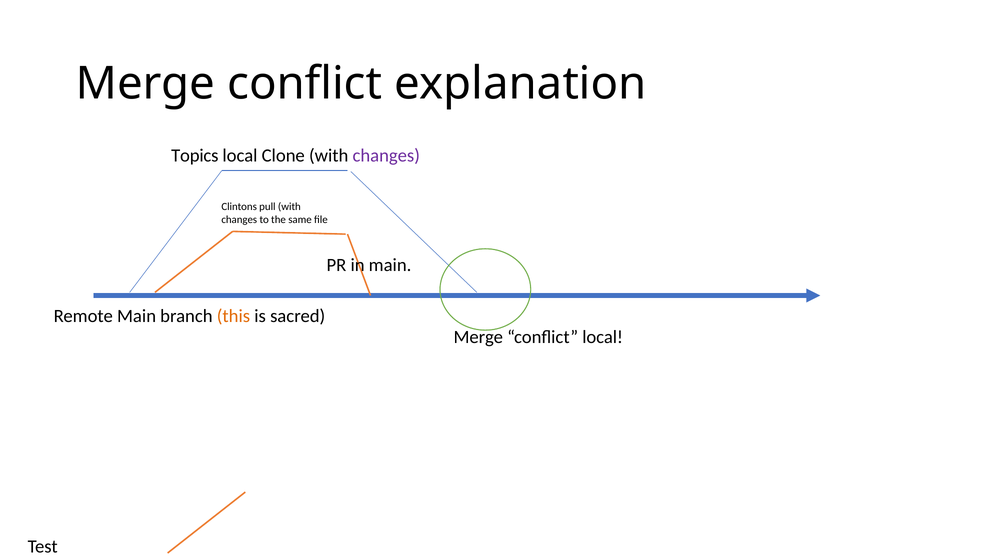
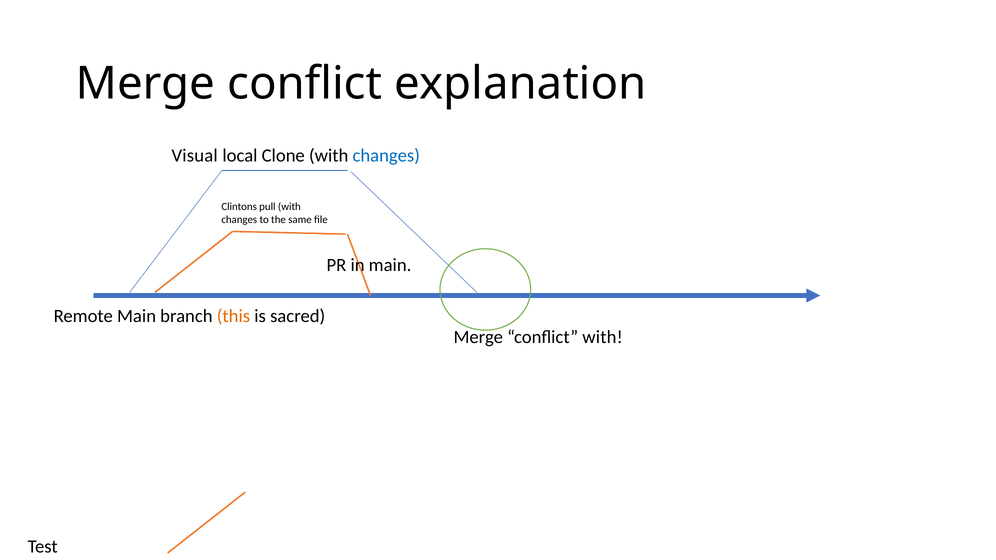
Topics: Topics -> Visual
changes at (386, 155) colour: purple -> blue
conflict local: local -> with
